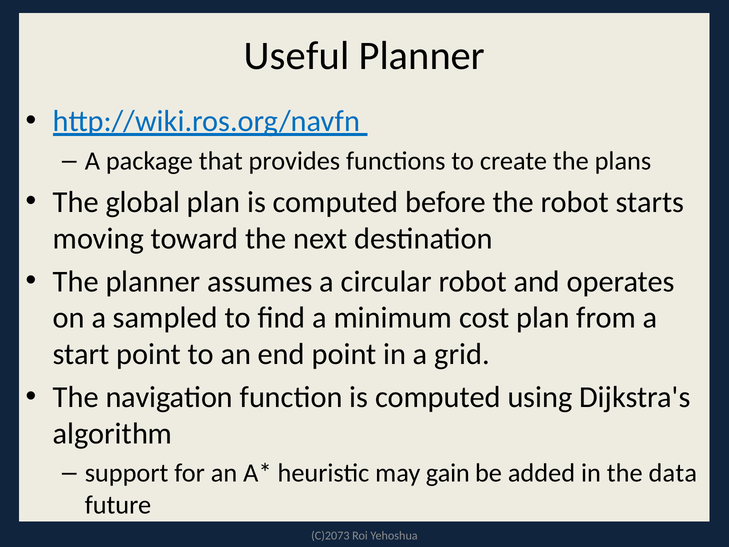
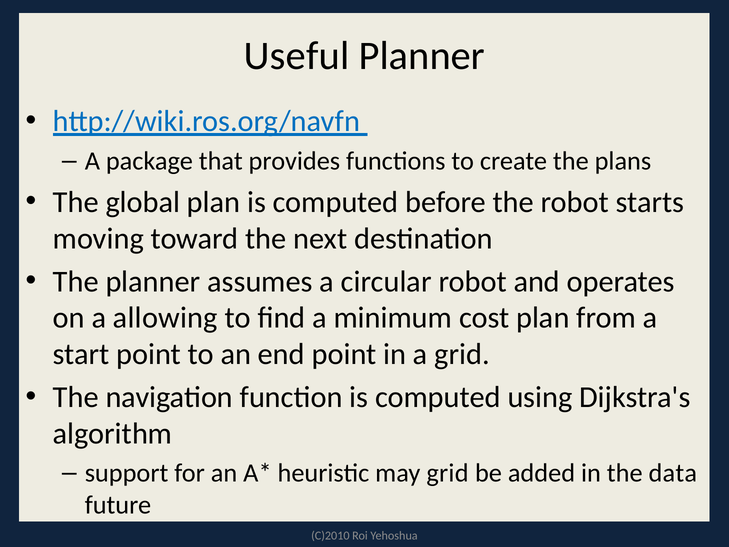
sampled: sampled -> allowing
may gain: gain -> grid
C)2073: C)2073 -> C)2010
